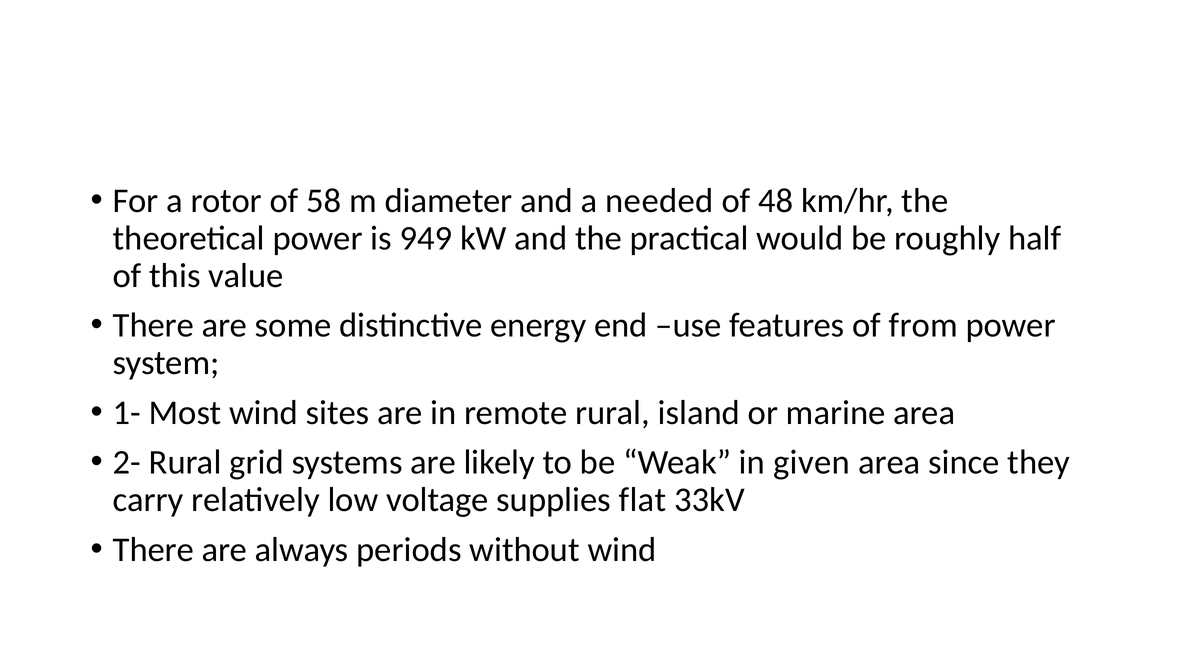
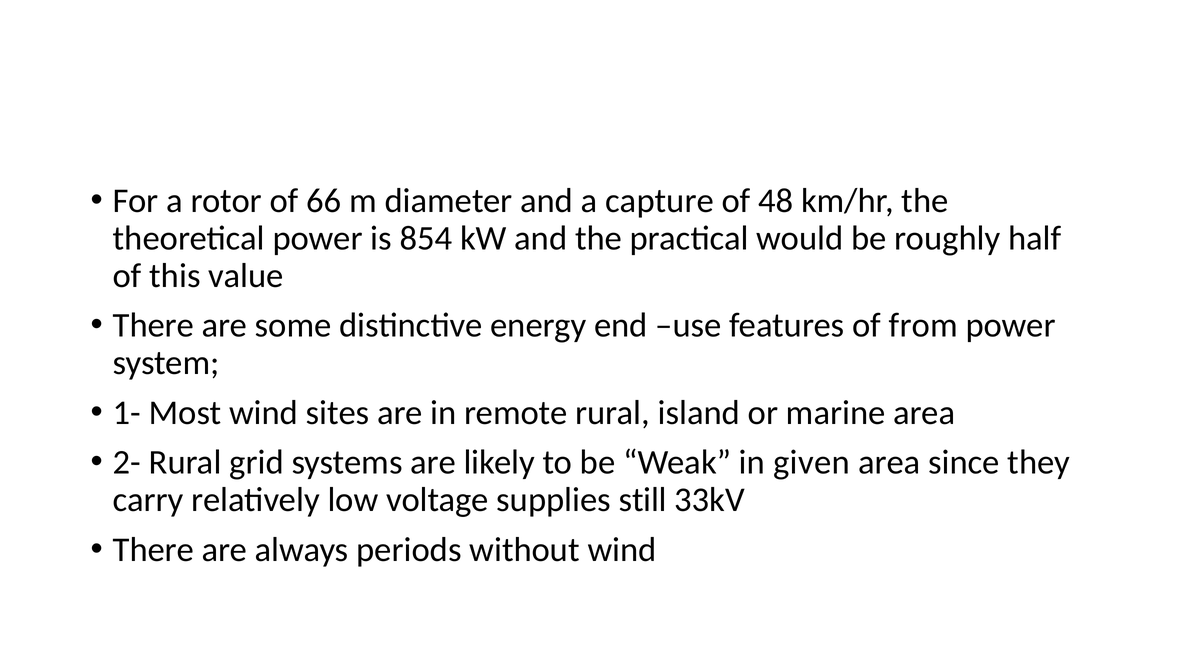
58: 58 -> 66
needed: needed -> capture
949: 949 -> 854
flat: flat -> still
